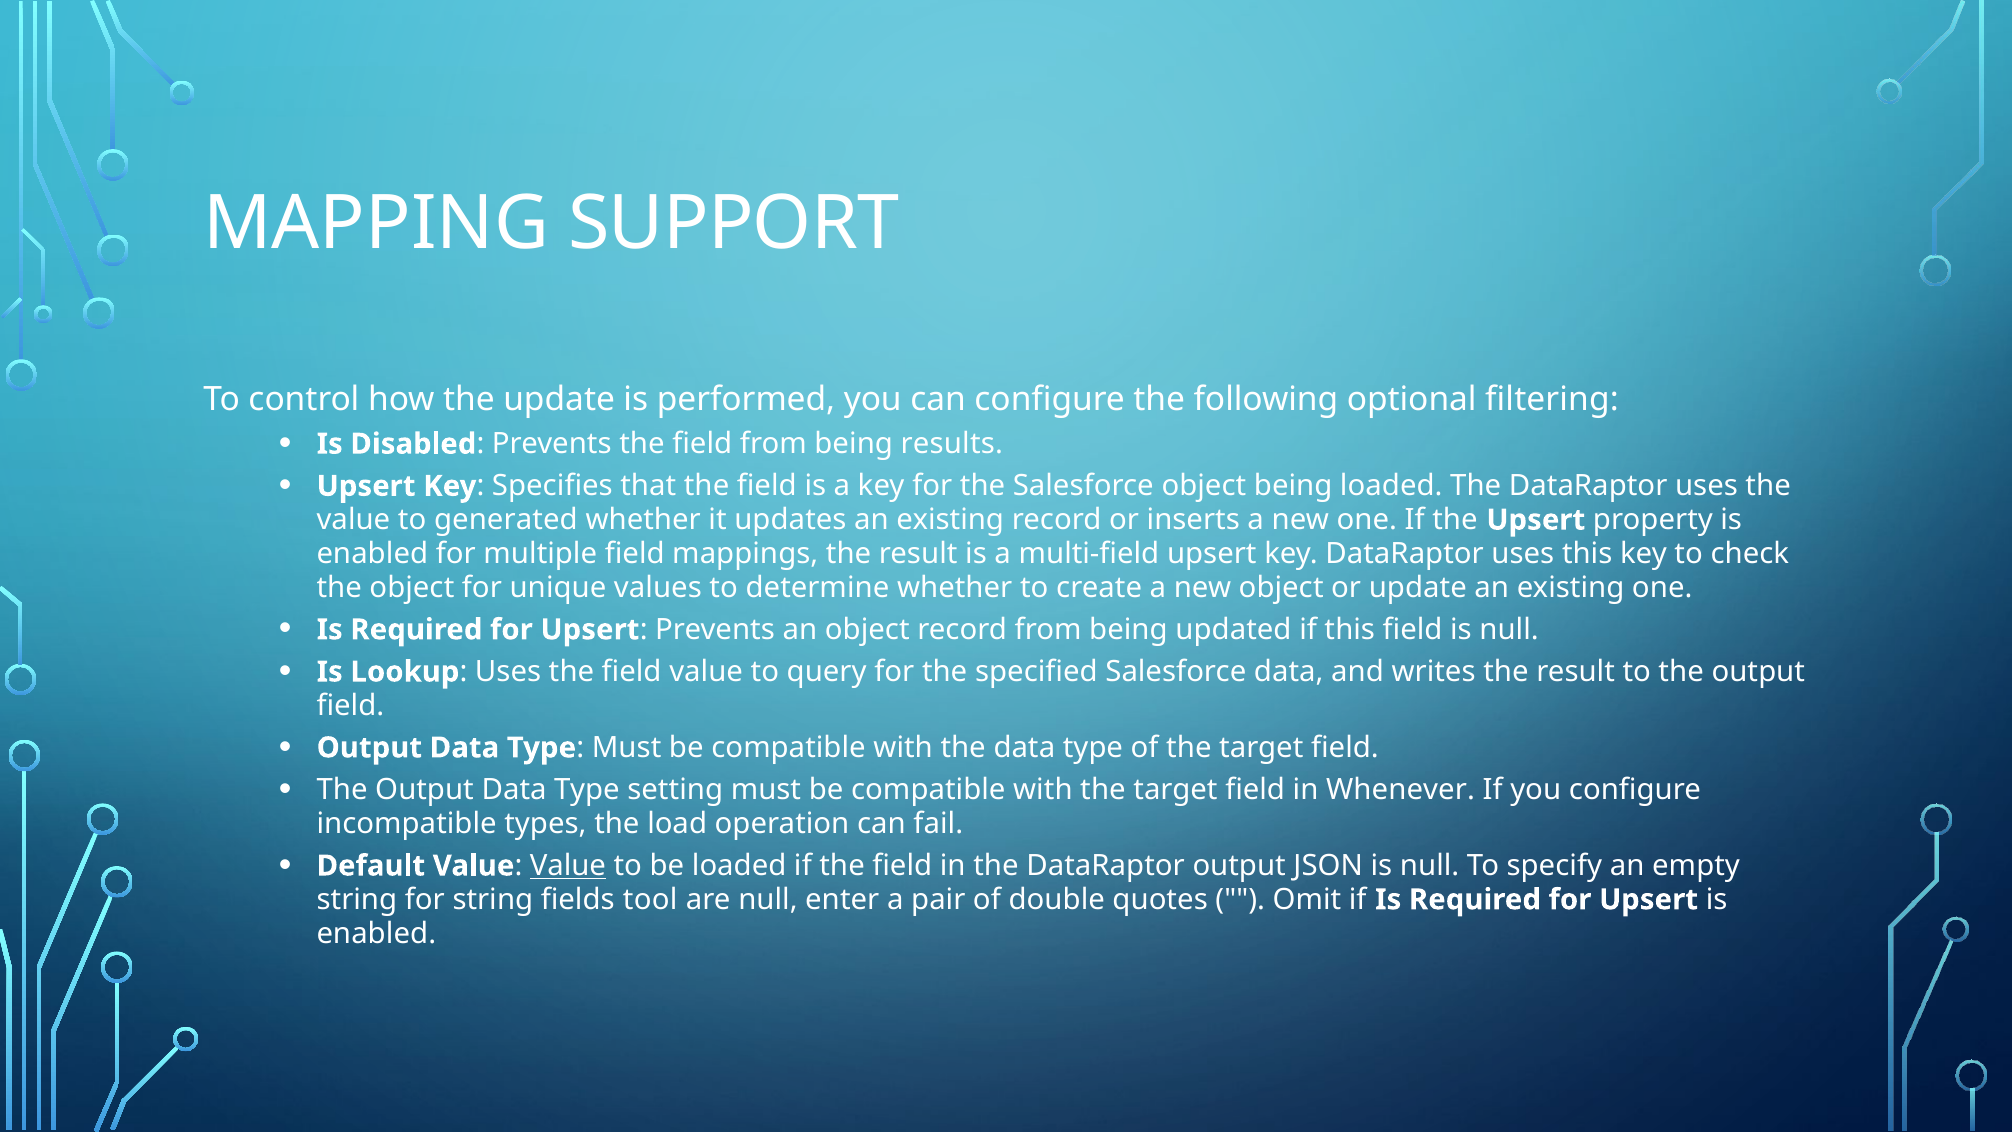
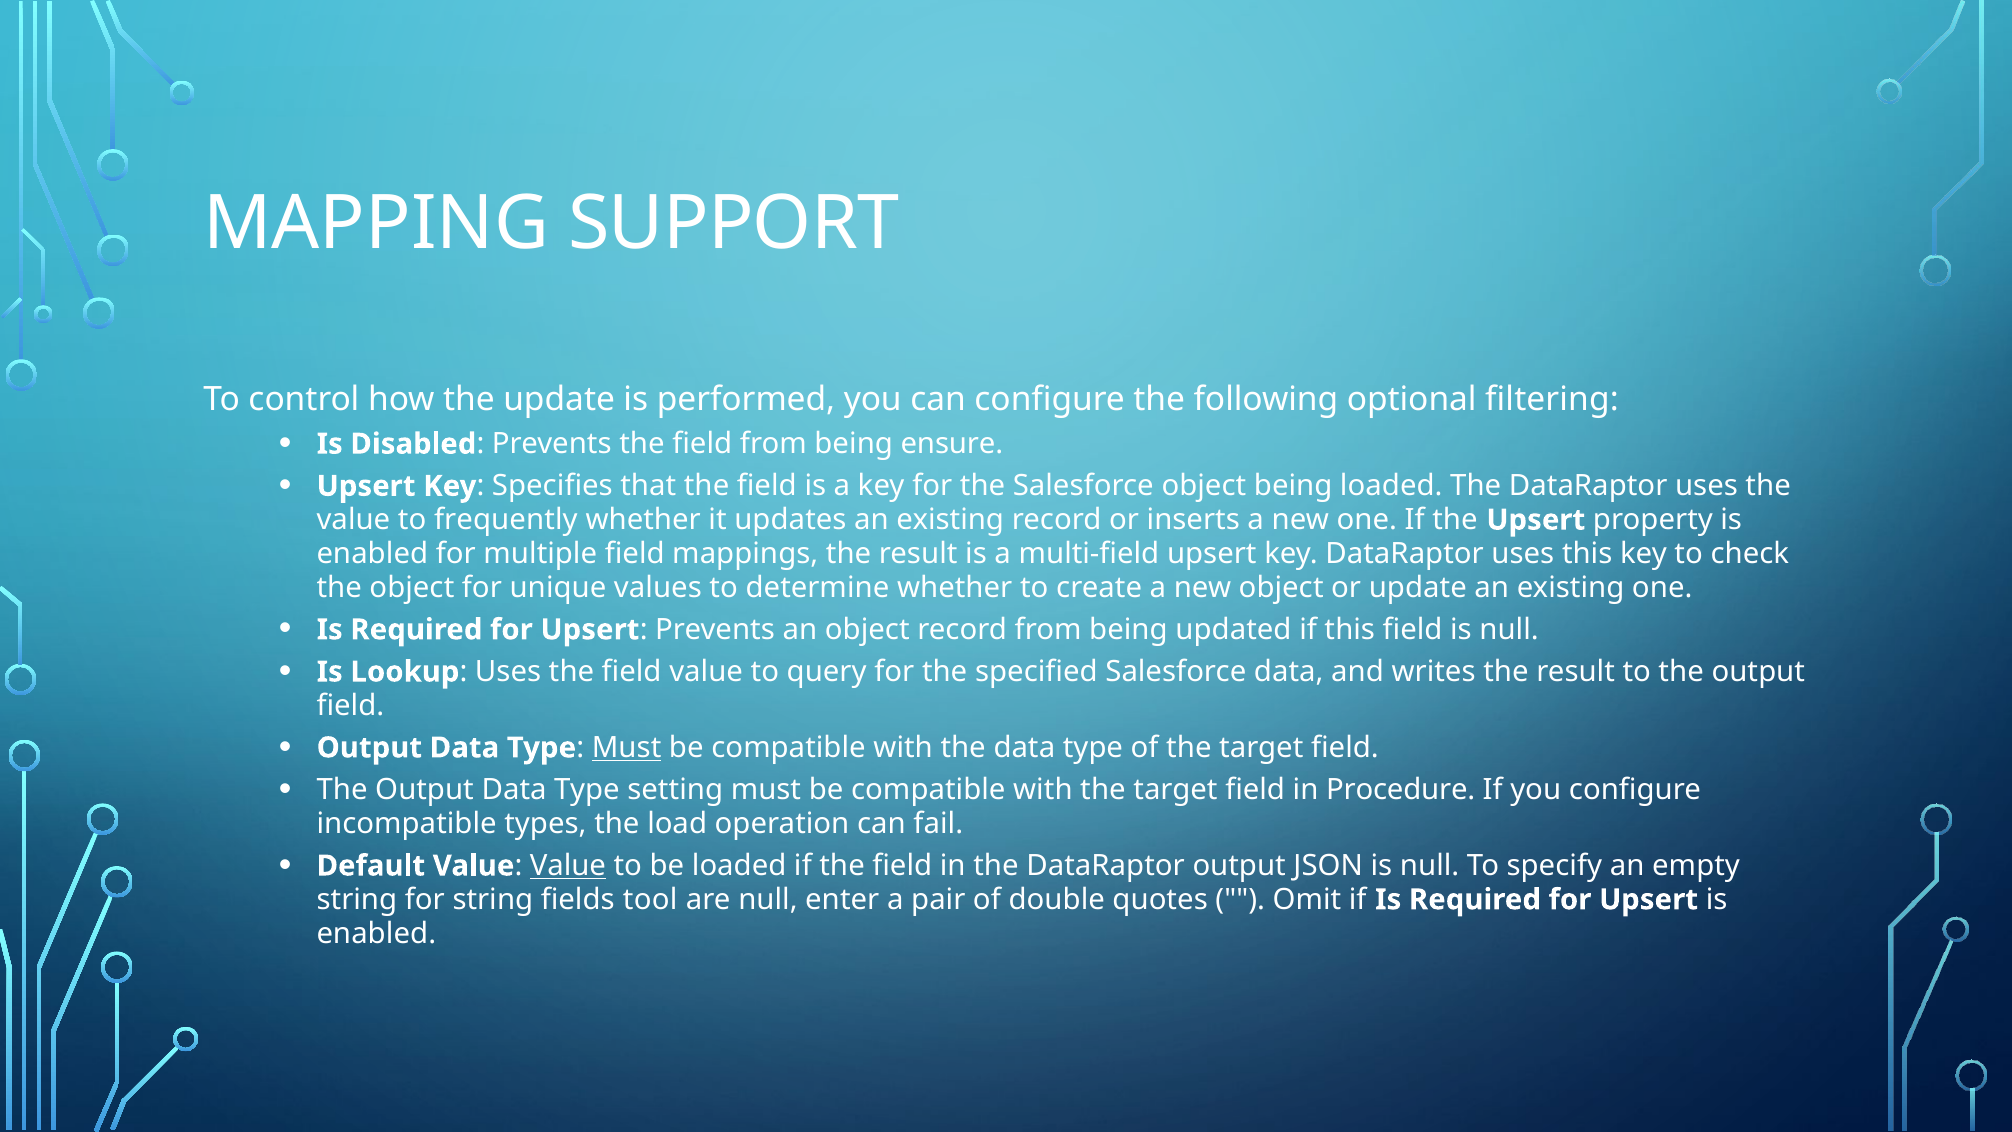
results: results -> ensure
generated: generated -> frequently
Must at (627, 748) underline: none -> present
Whenever: Whenever -> Procedure
